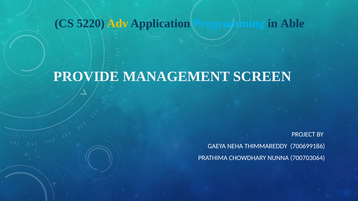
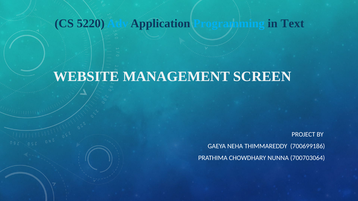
Adv colour: yellow -> light blue
Able: Able -> Text
PROVIDE: PROVIDE -> WEBSITE
